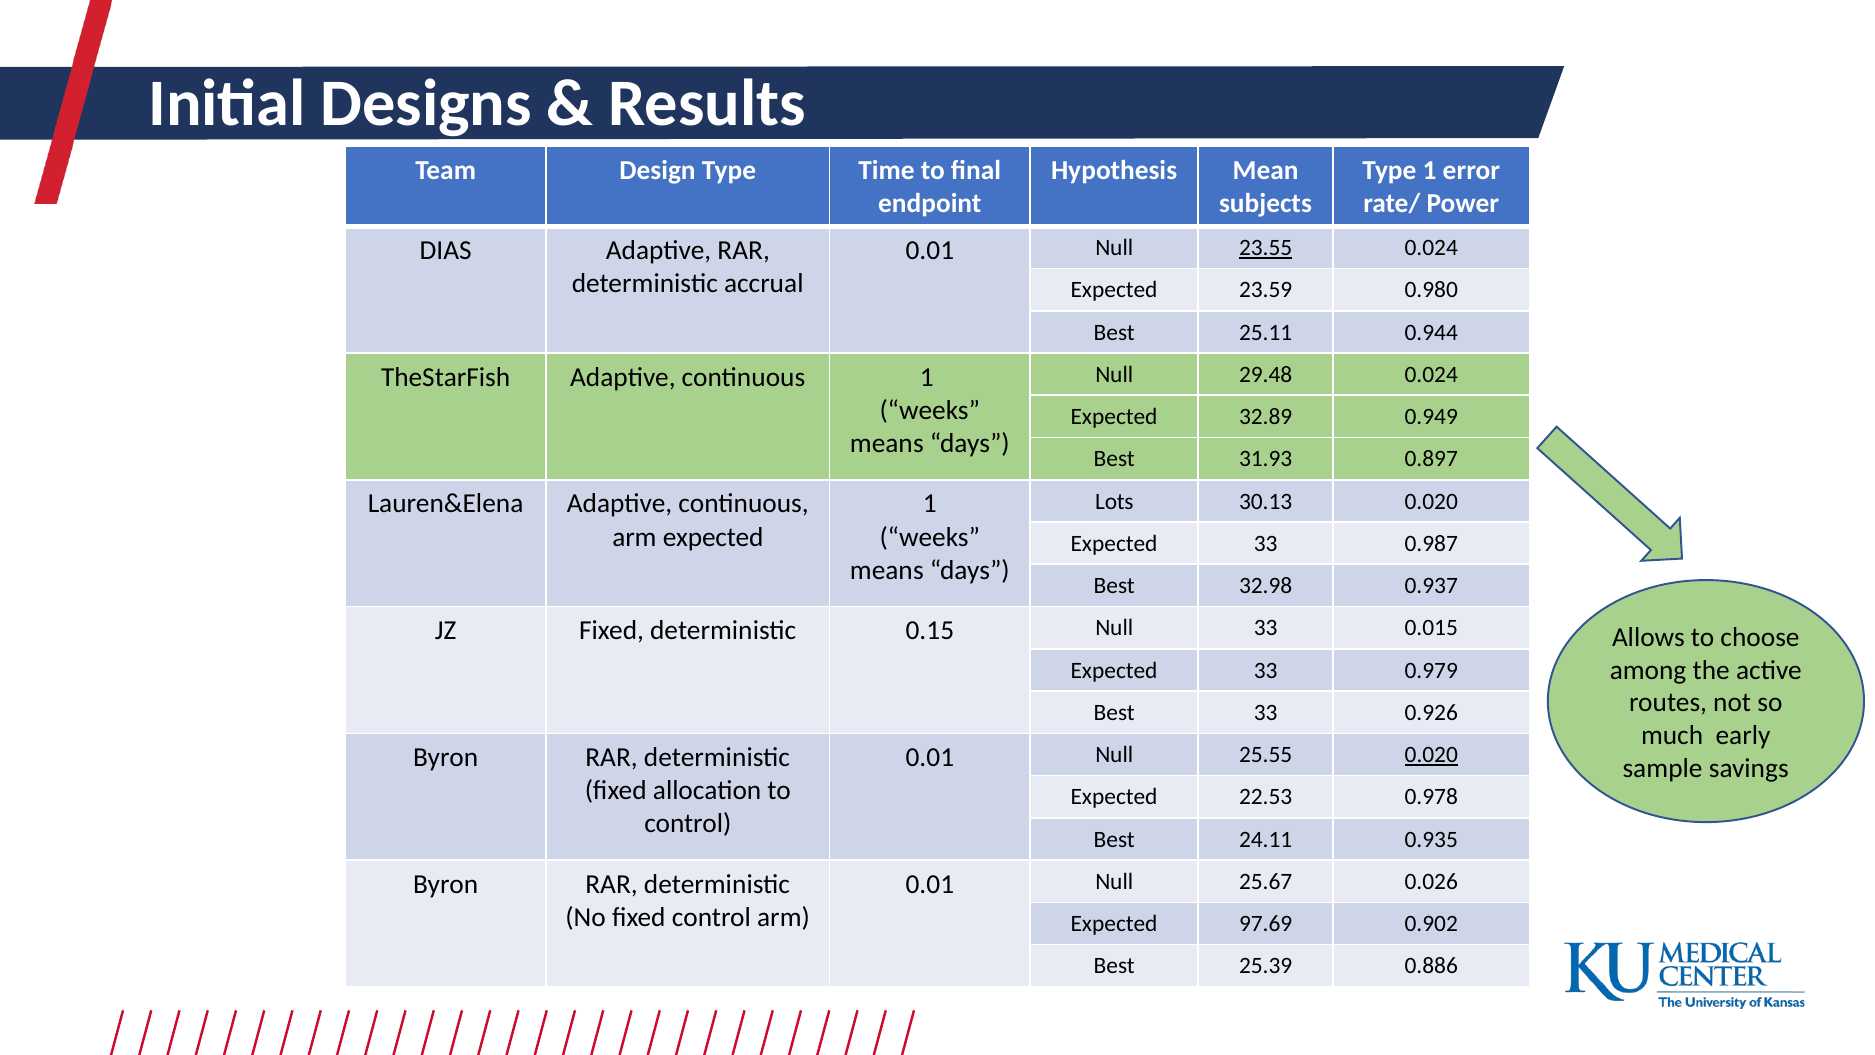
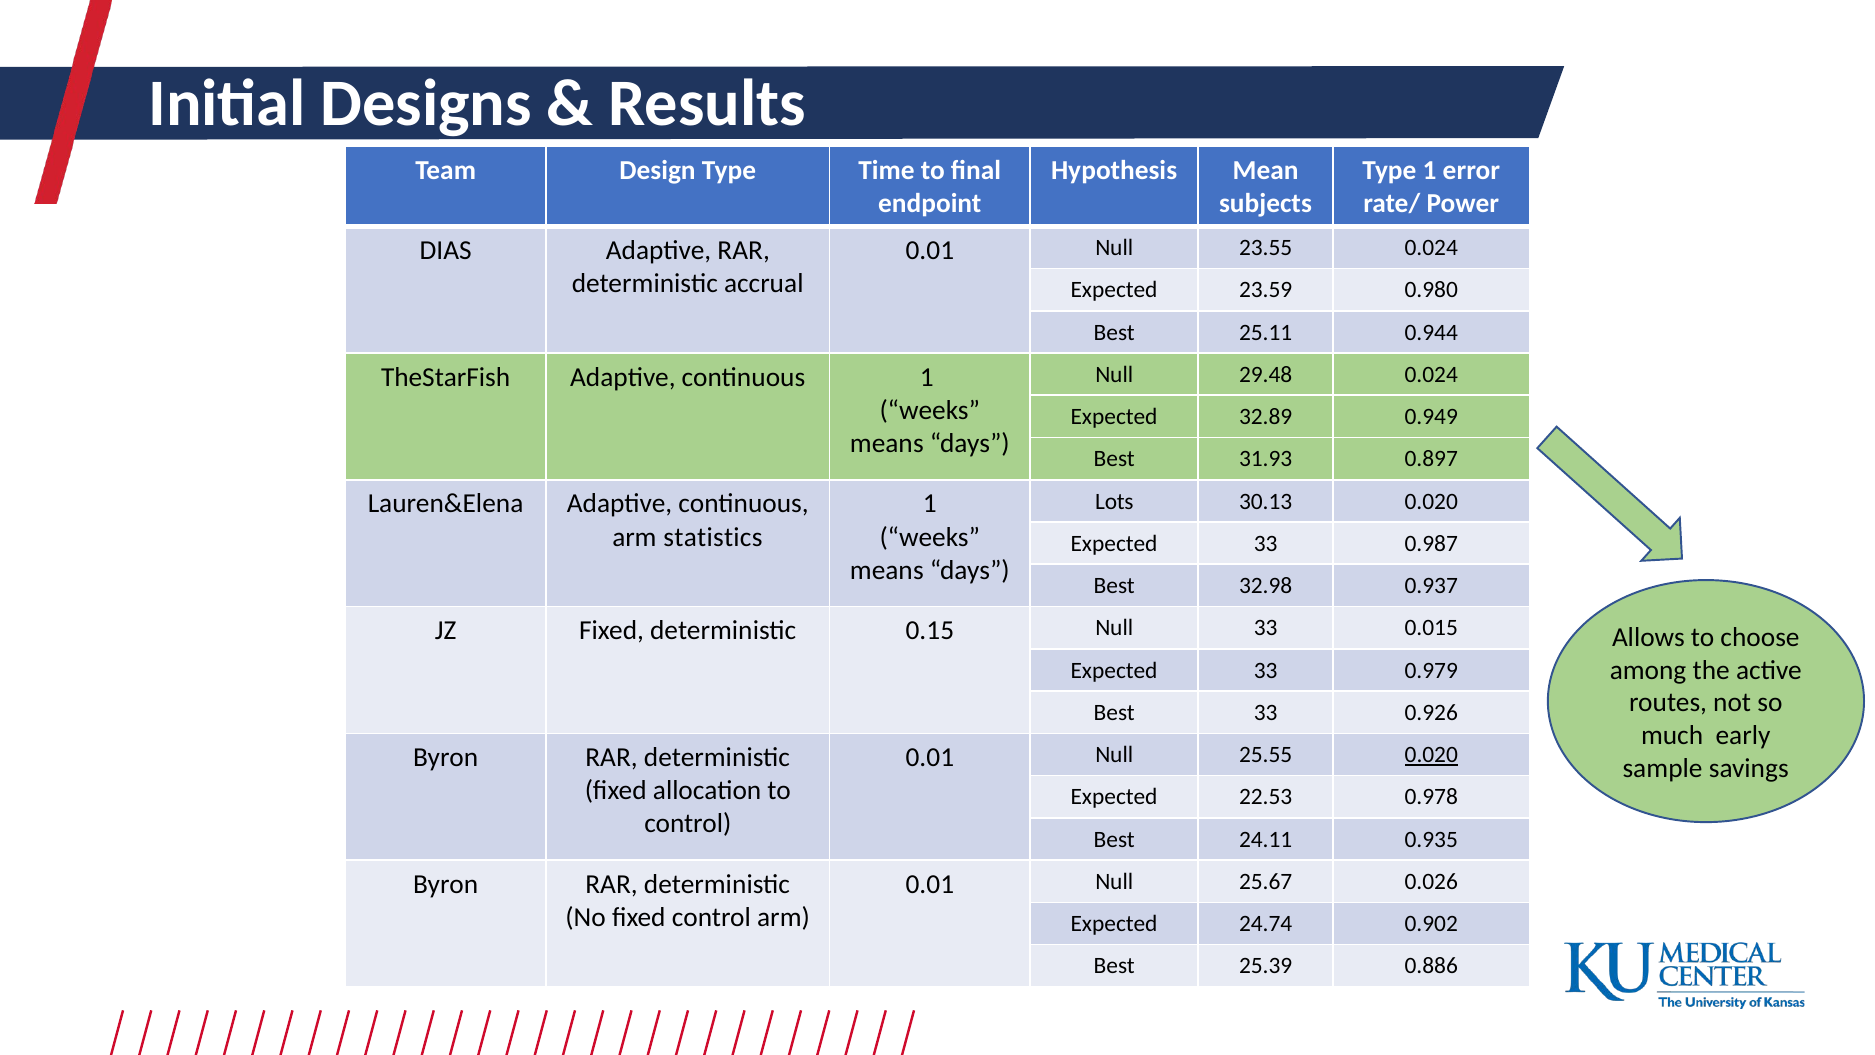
23.55 underline: present -> none
arm expected: expected -> statistics
97.69: 97.69 -> 24.74
